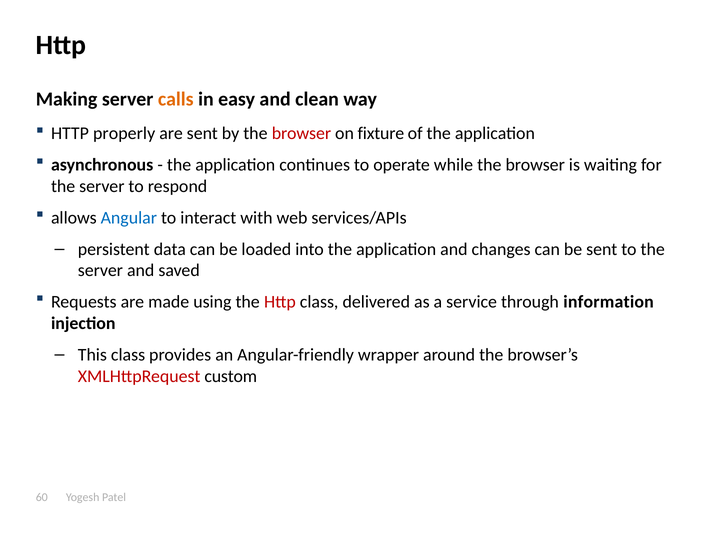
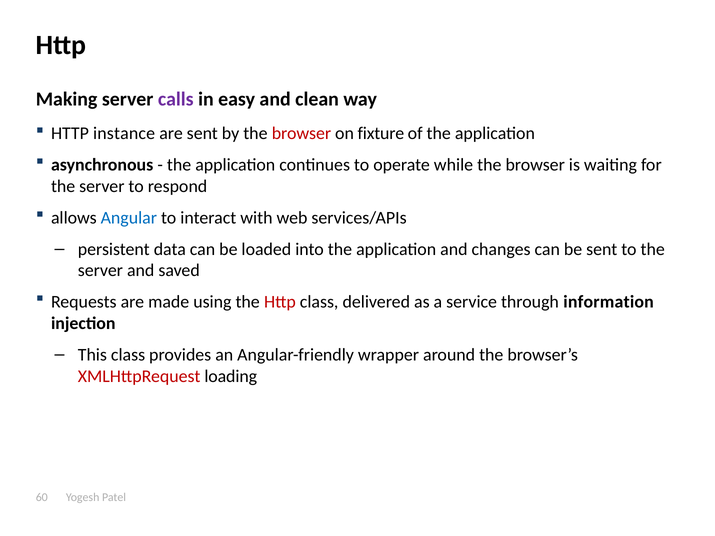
calls colour: orange -> purple
properly: properly -> instance
custom: custom -> loading
